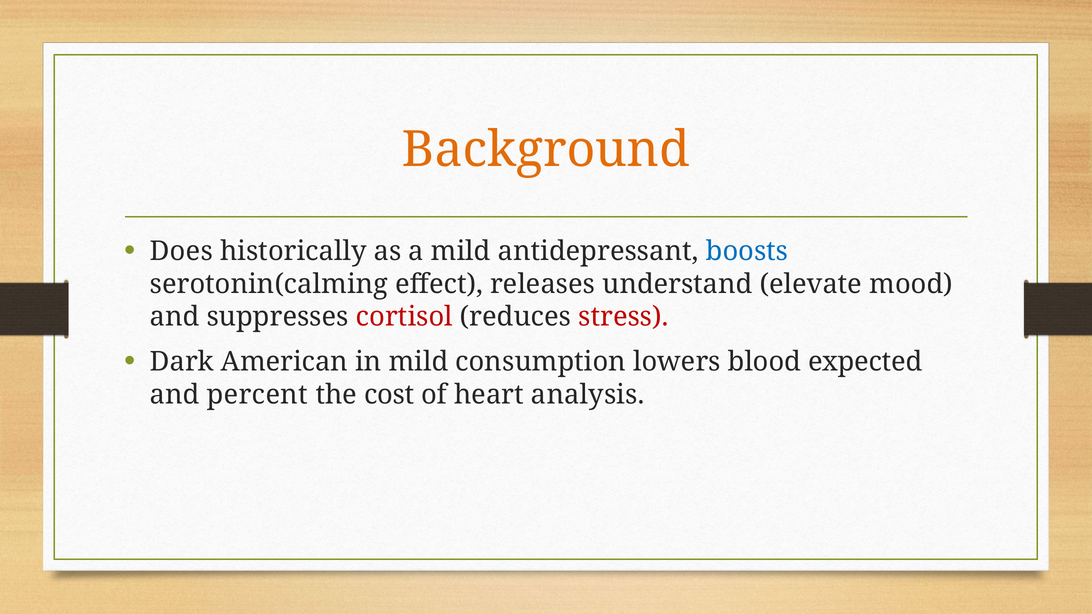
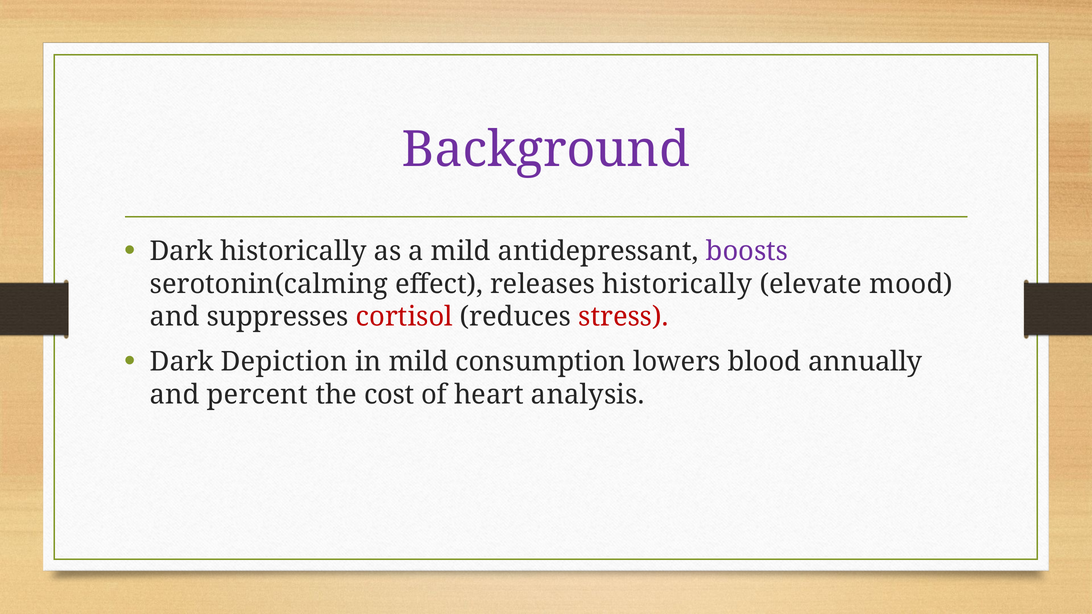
Background colour: orange -> purple
Does at (181, 251): Does -> Dark
boosts colour: blue -> purple
releases understand: understand -> historically
American: American -> Depiction
expected: expected -> annually
